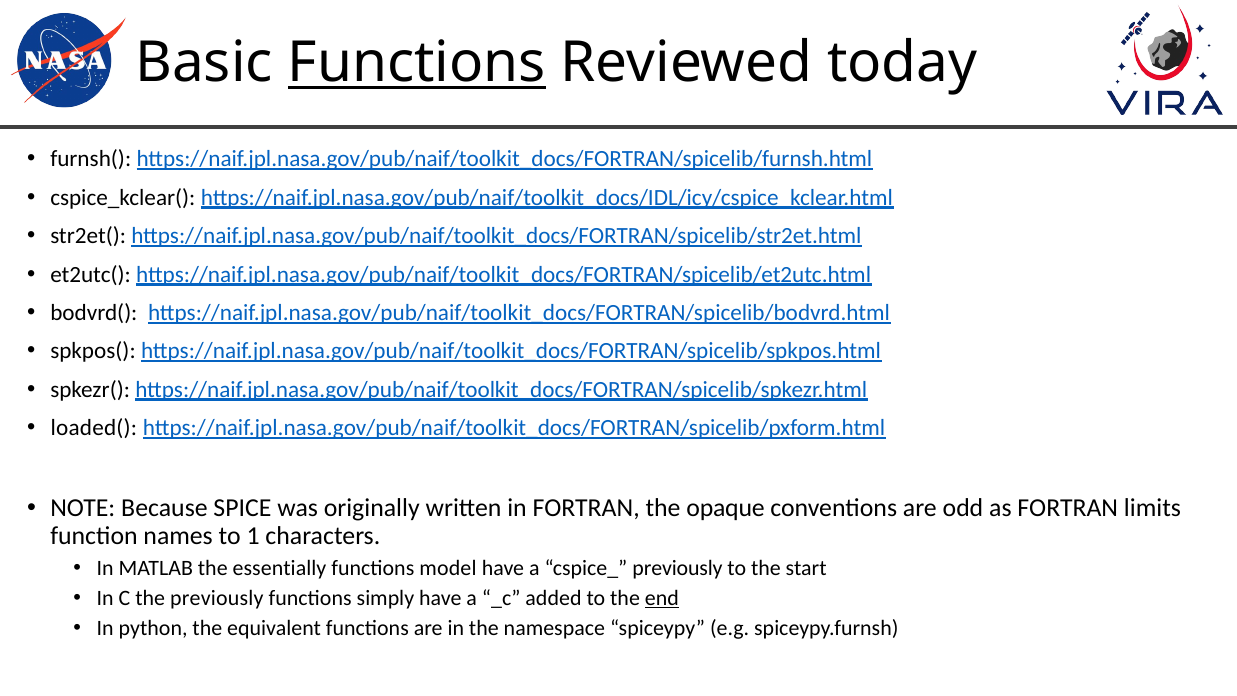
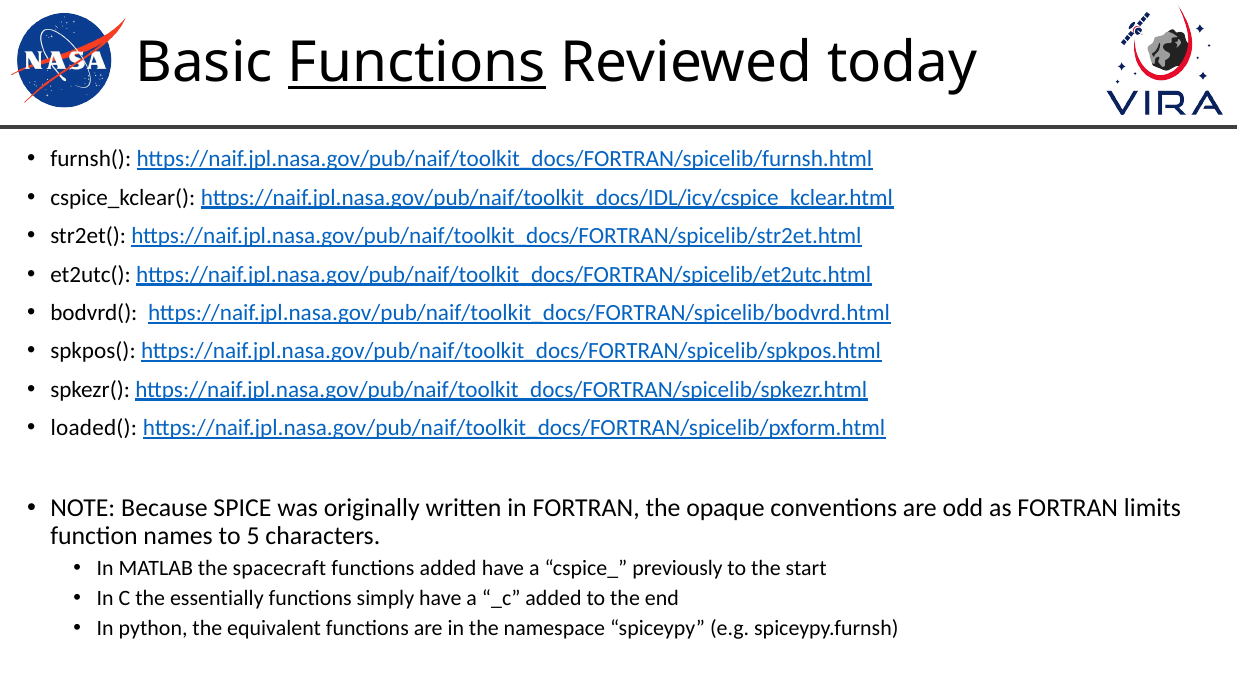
1: 1 -> 5
essentially: essentially -> spacecraft
functions model: model -> added
the previously: previously -> essentially
end underline: present -> none
